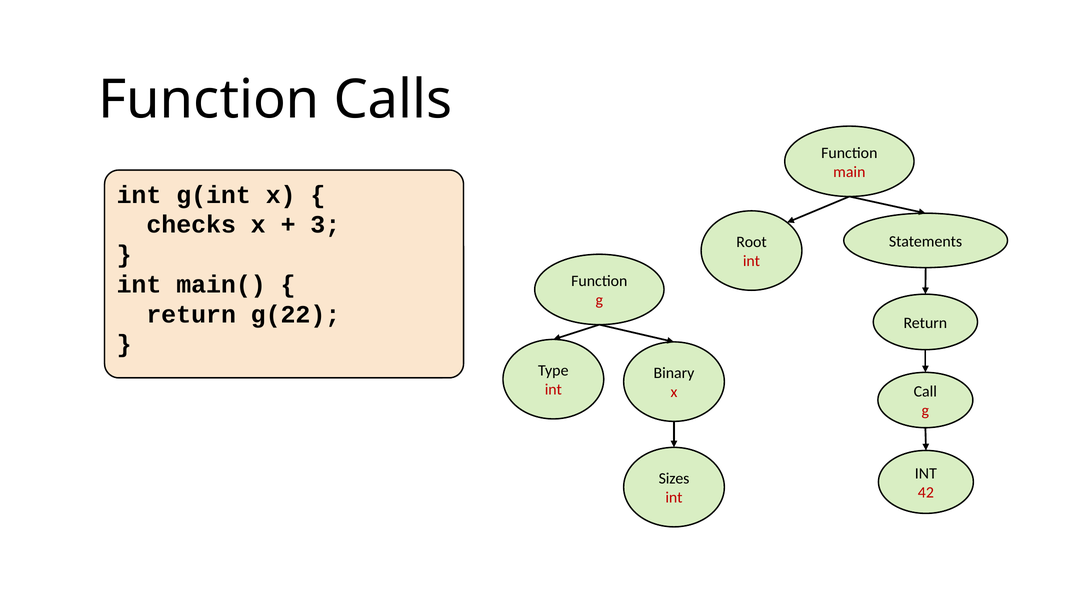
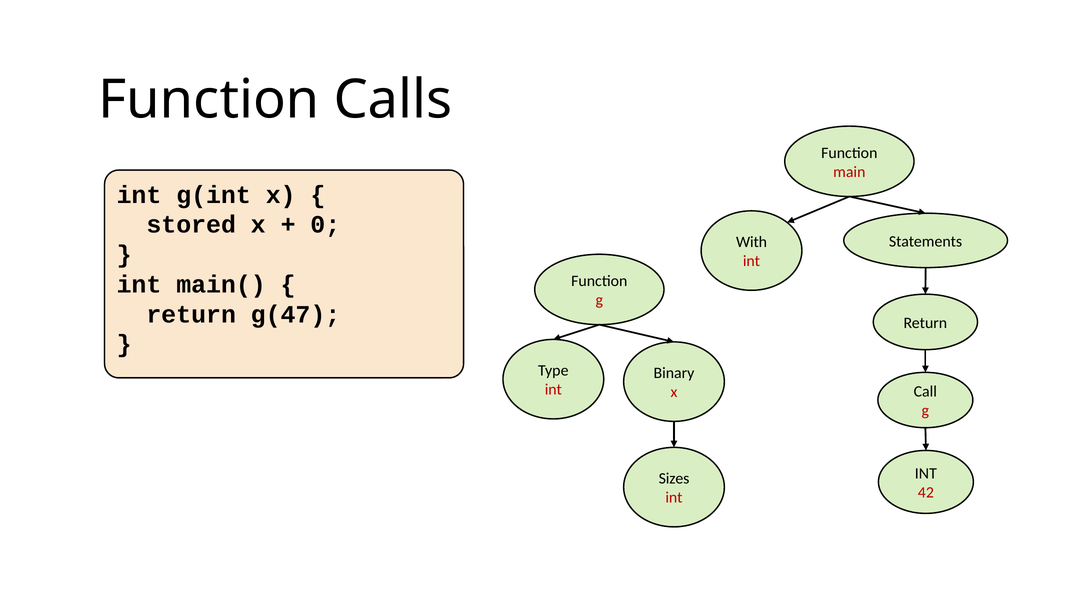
checks: checks -> stored
3: 3 -> 0
Root: Root -> With
g(22: g(22 -> g(47
